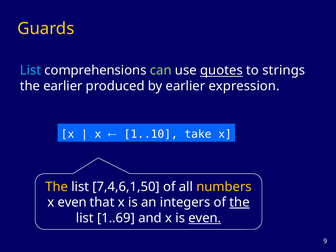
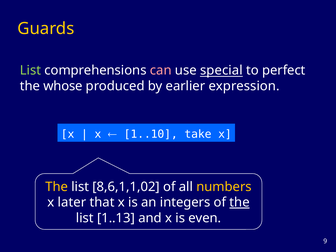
List at (30, 70) colour: light blue -> light green
can colour: light green -> pink
quotes: quotes -> special
strings: strings -> perfect
the earlier: earlier -> whose
7,4,6,1,50: 7,4,6,1,50 -> 8,6,1,1,02
x even: even -> later
1..69: 1..69 -> 1..13
even at (205, 218) underline: present -> none
